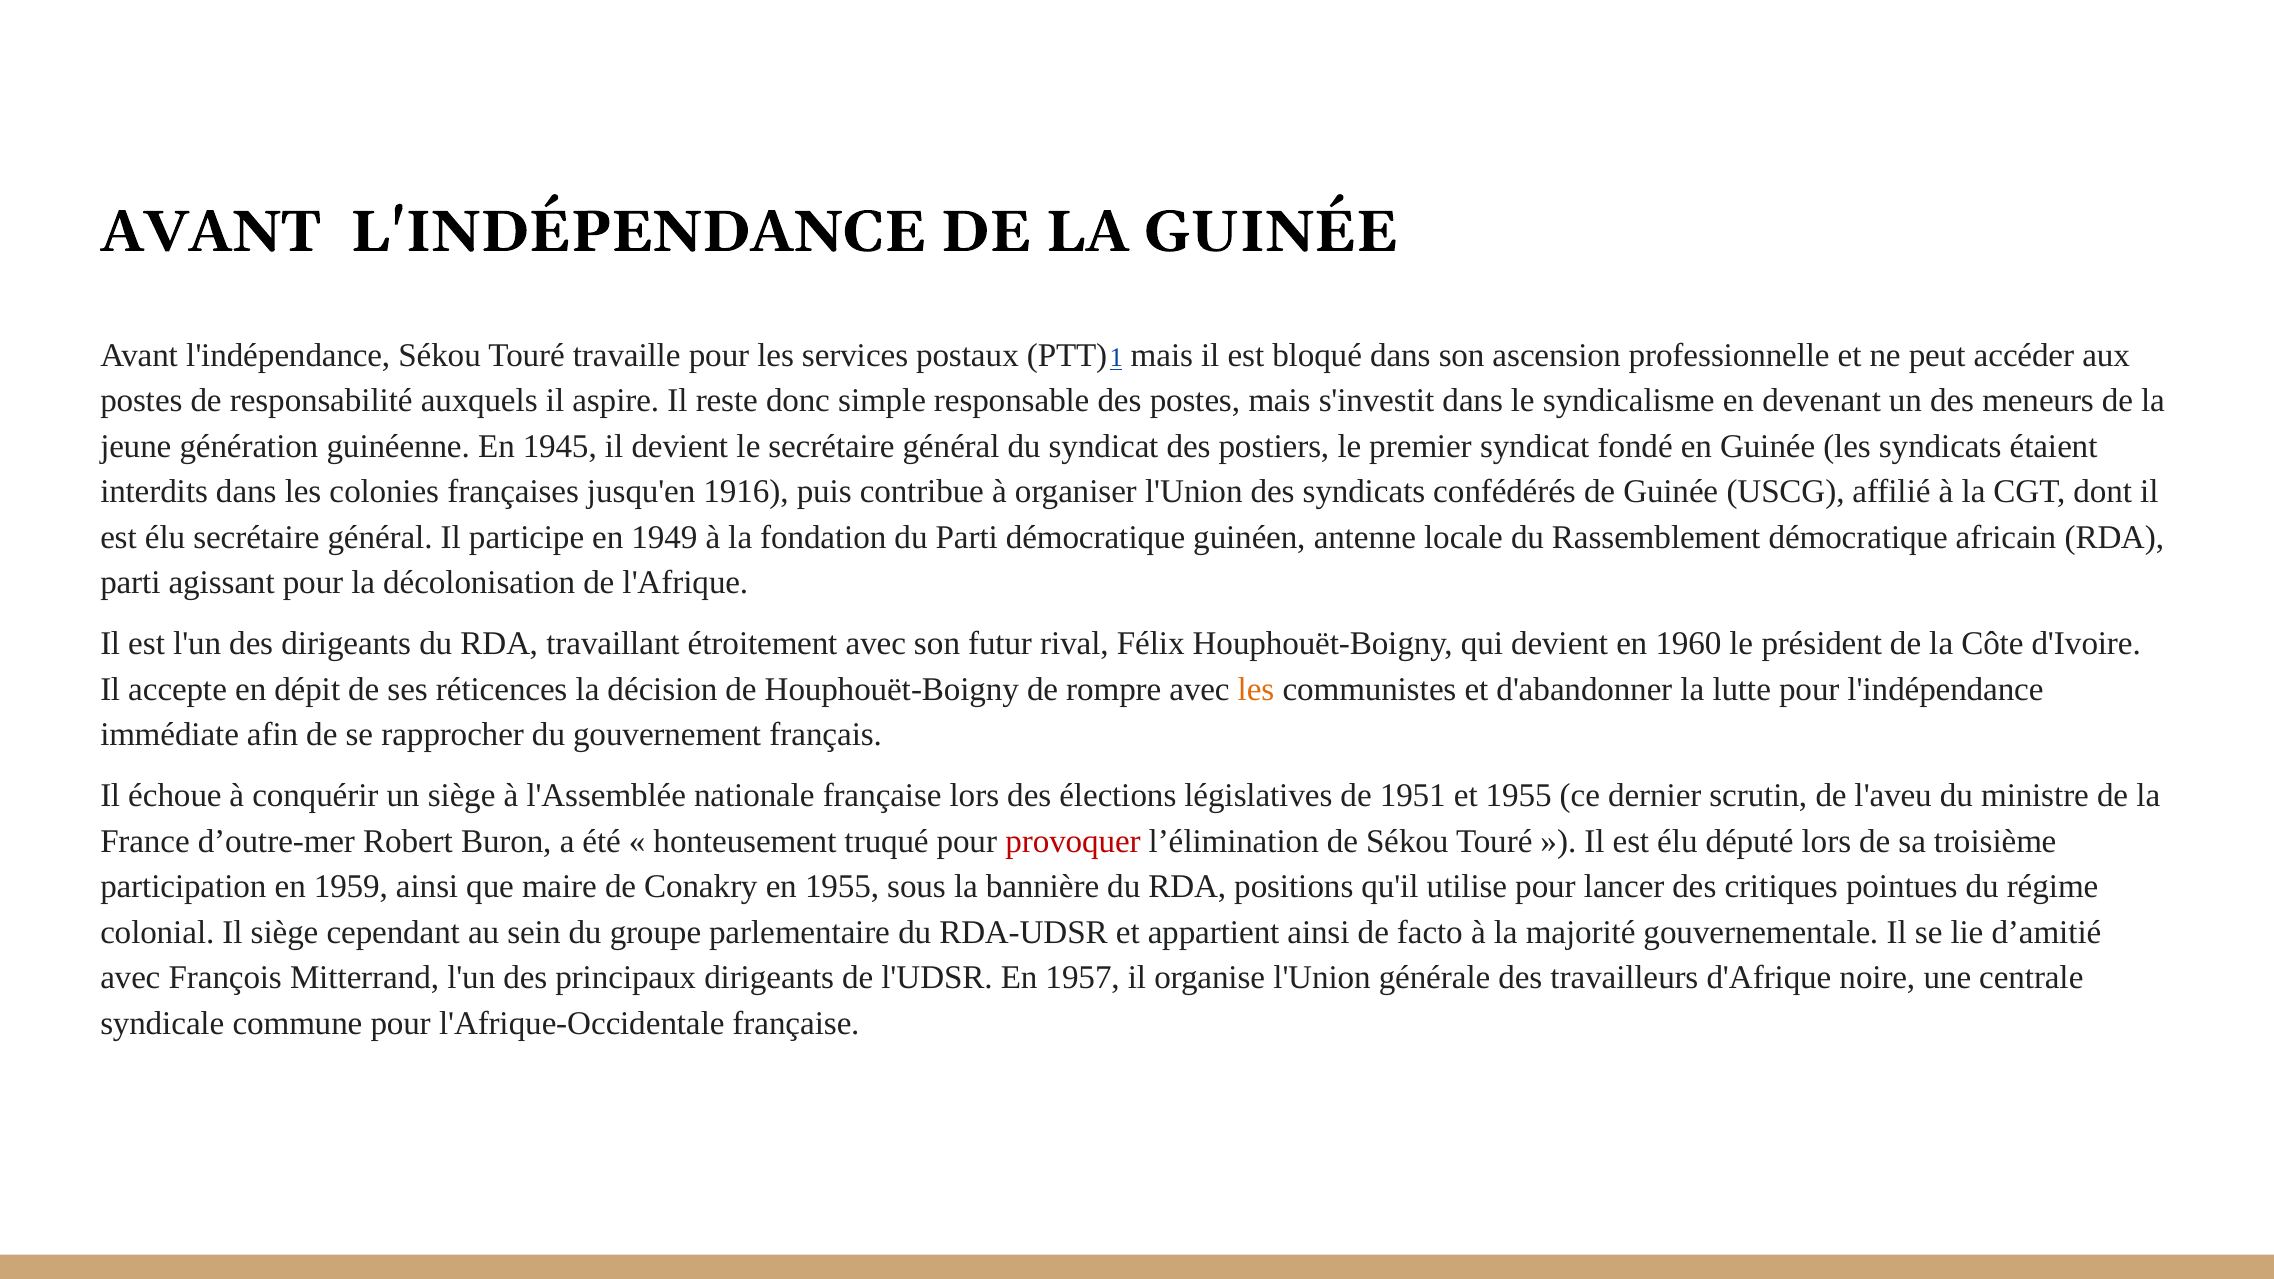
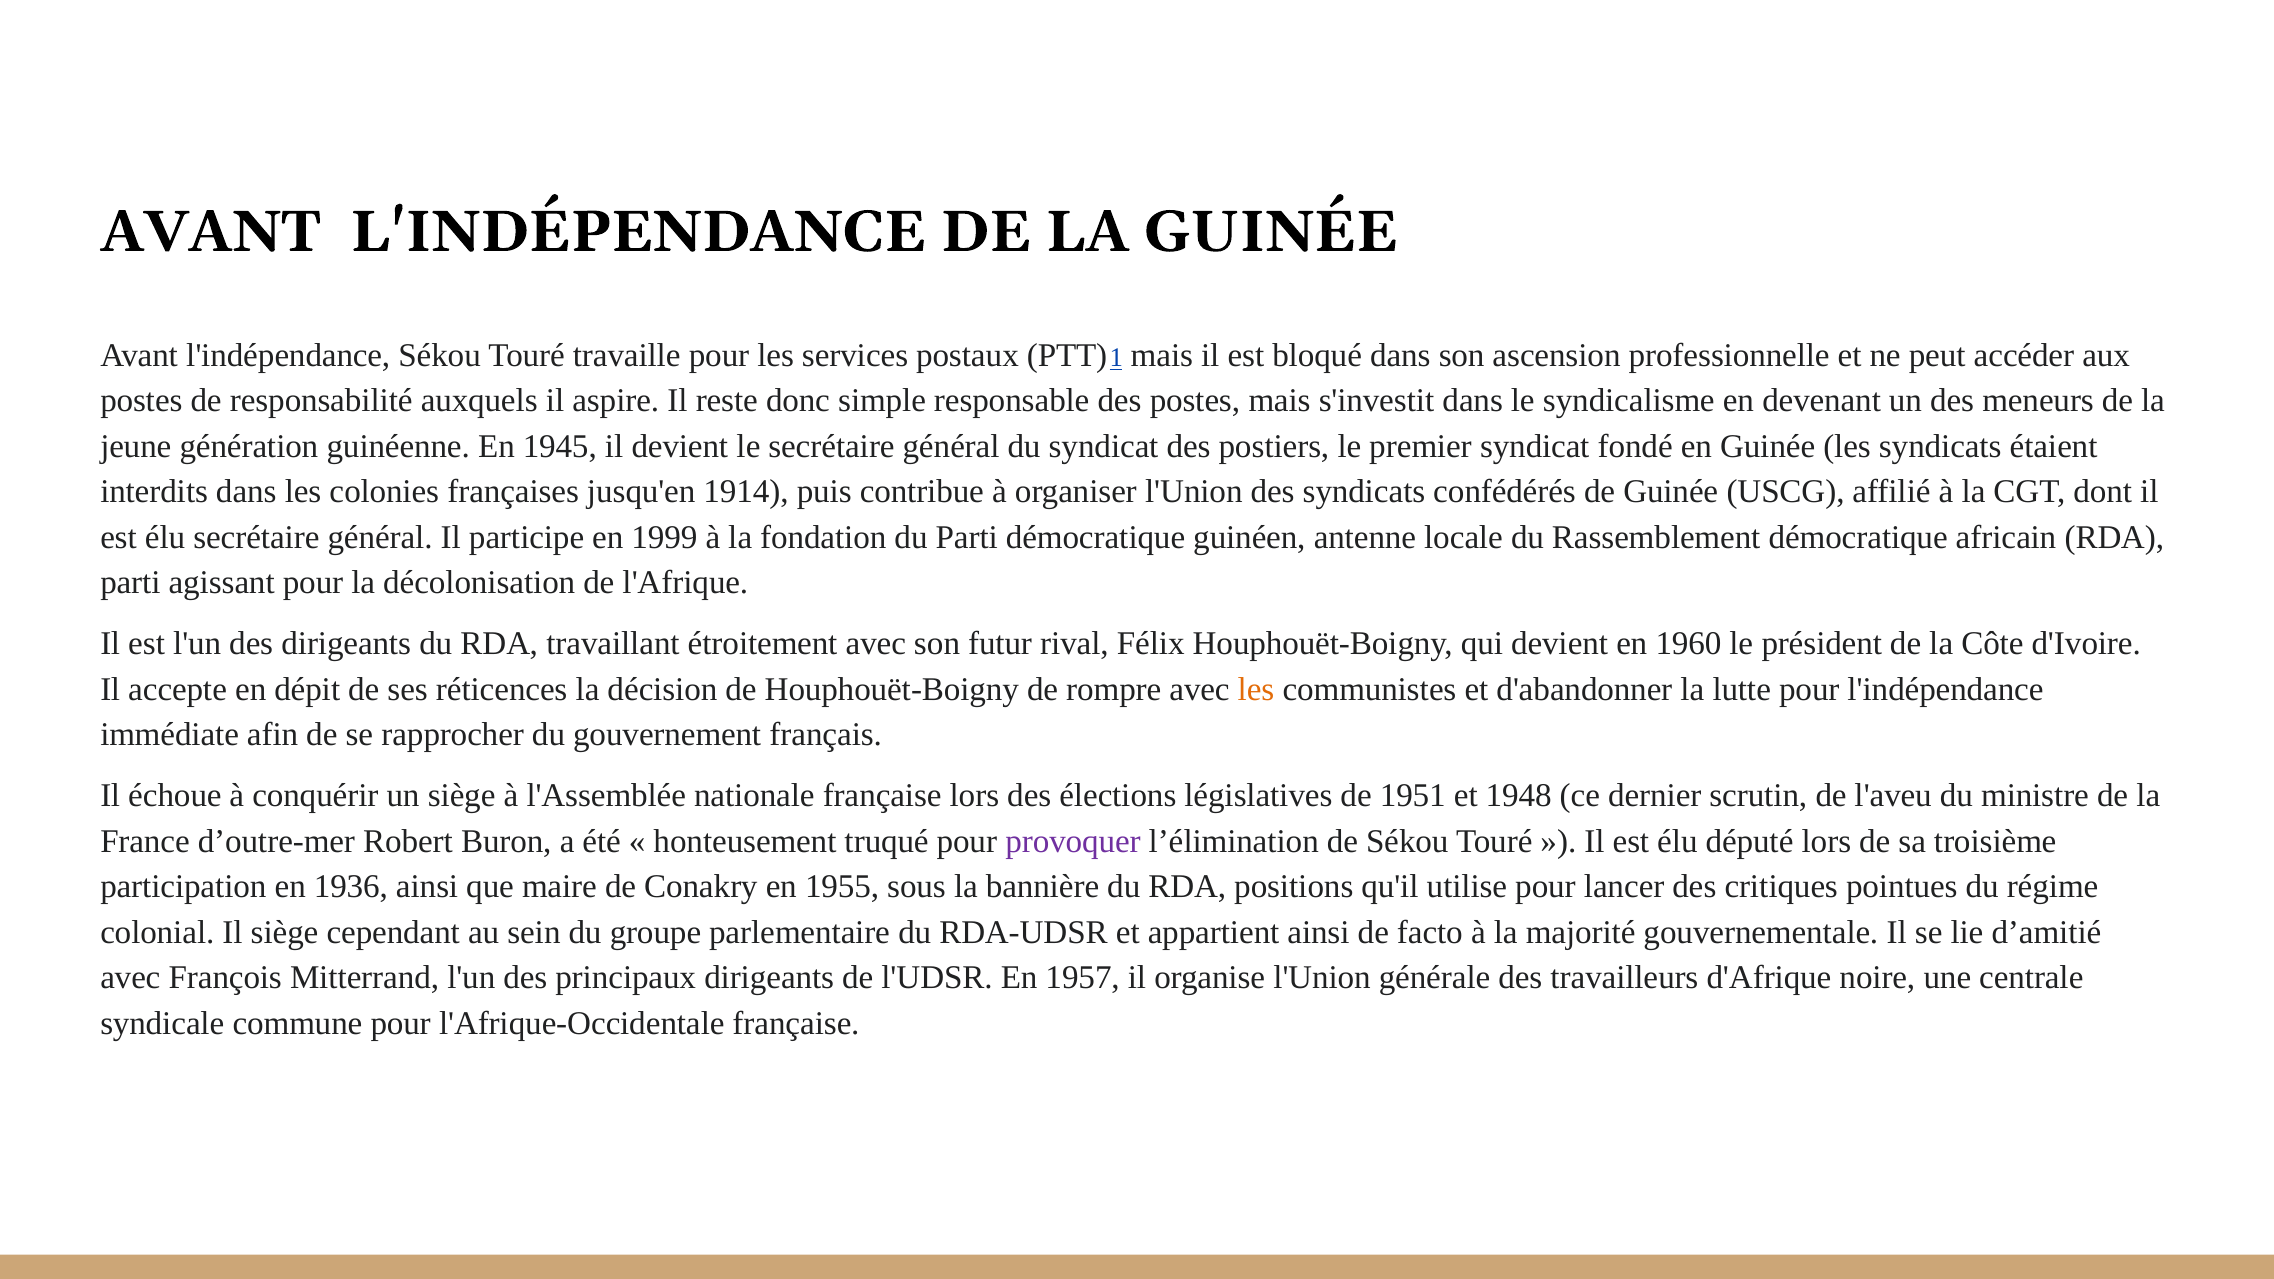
1916: 1916 -> 1914
1949: 1949 -> 1999
et 1955: 1955 -> 1948
provoquer colour: red -> purple
1959: 1959 -> 1936
